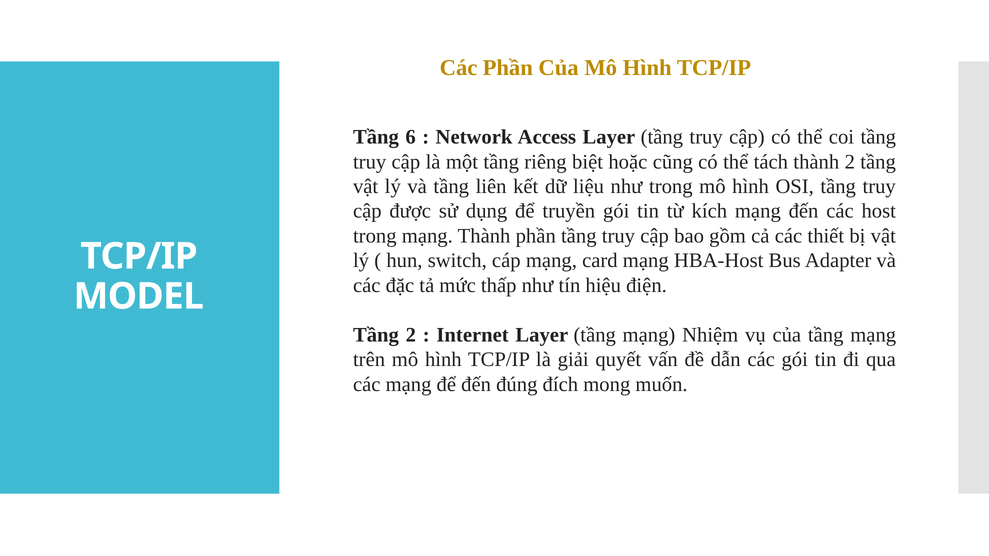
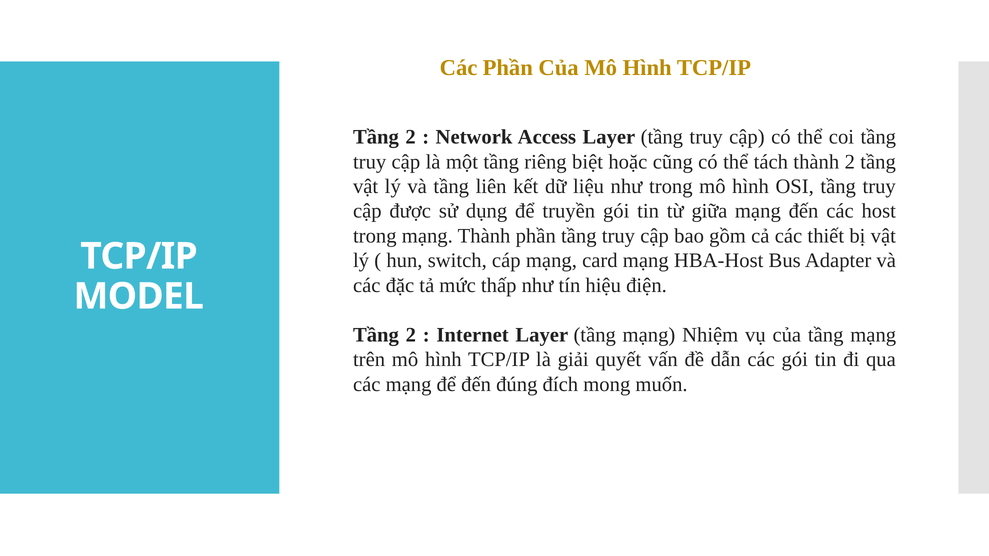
6 at (411, 137): 6 -> 2
kích: kích -> giữa
